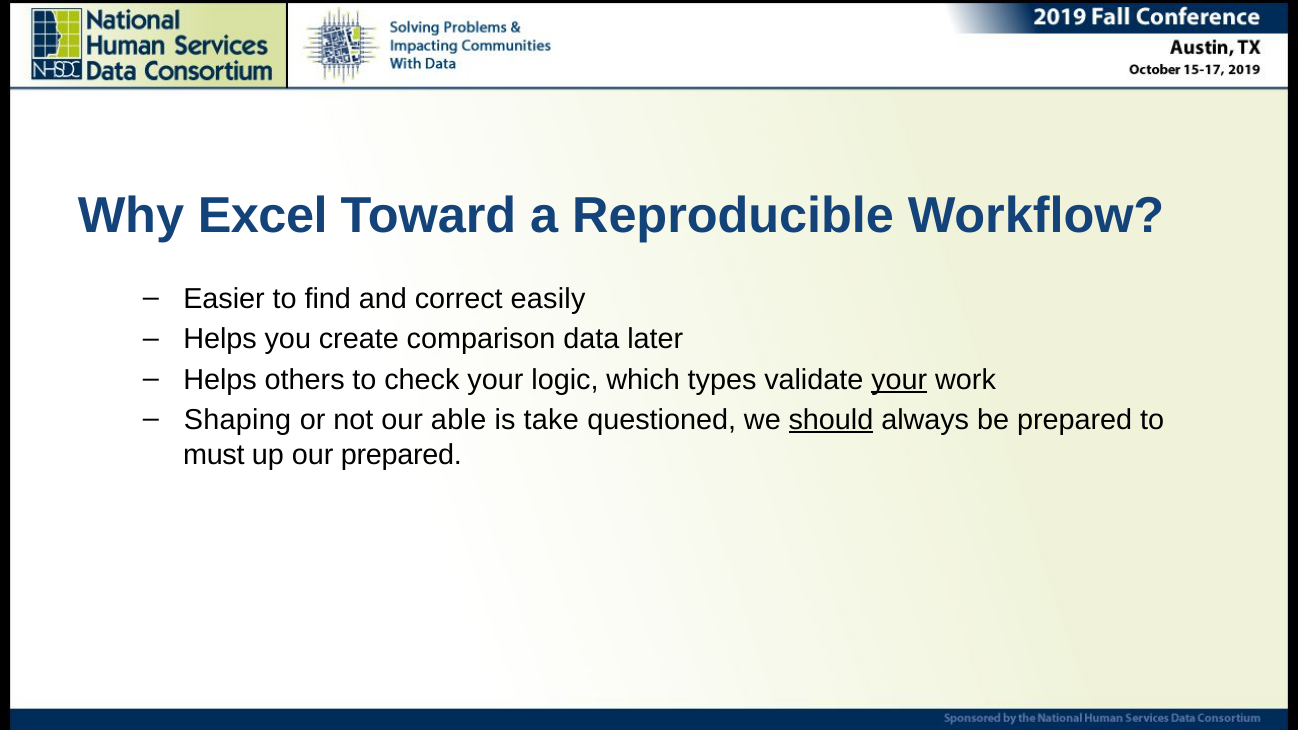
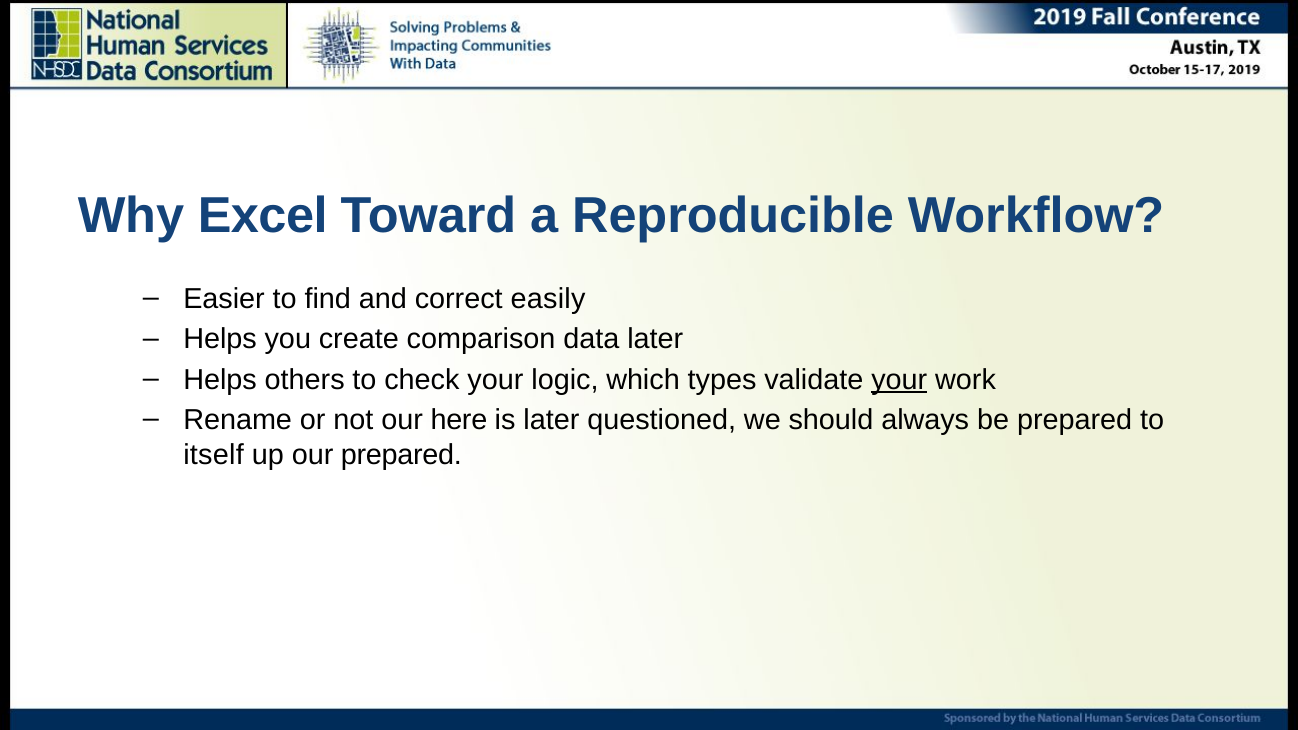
Shaping: Shaping -> Rename
able: able -> here
is take: take -> later
should underline: present -> none
must: must -> itself
